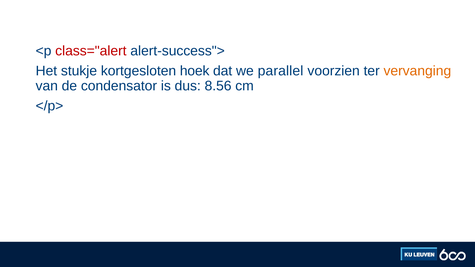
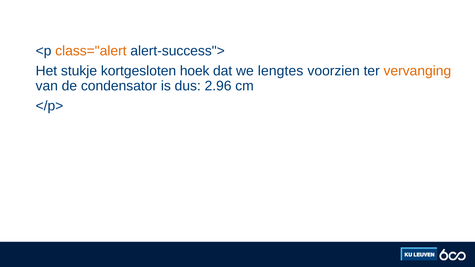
class="alert colour: red -> orange
parallel: parallel -> lengtes
8.56: 8.56 -> 2.96
